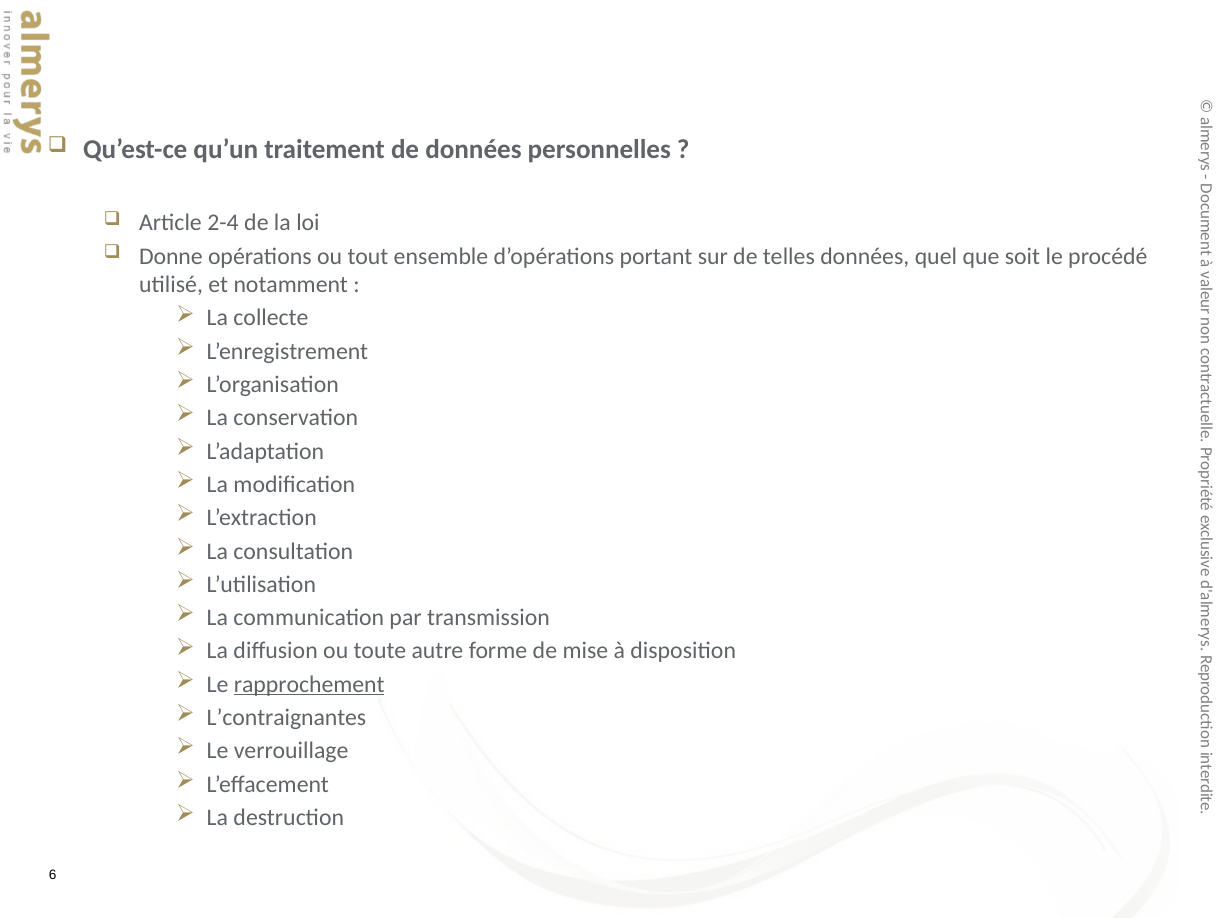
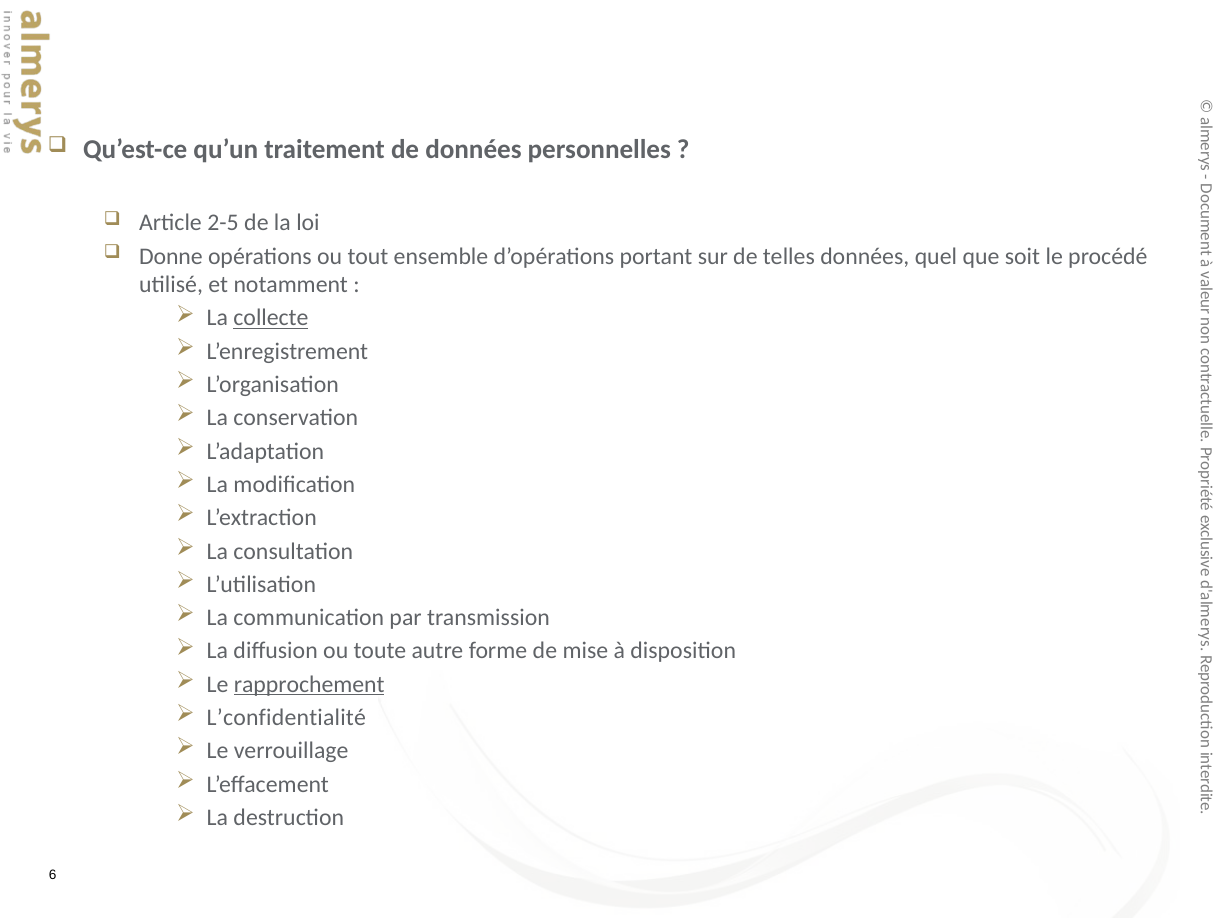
2-4: 2-4 -> 2-5
collecte underline: none -> present
L’contraignantes: L’contraignantes -> L’confidentialité
